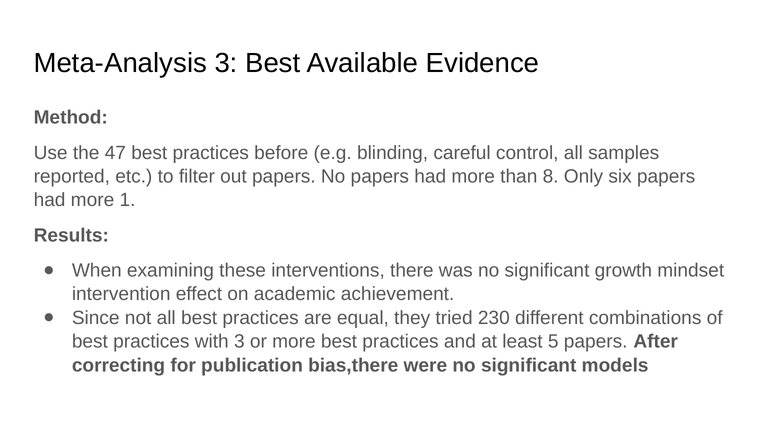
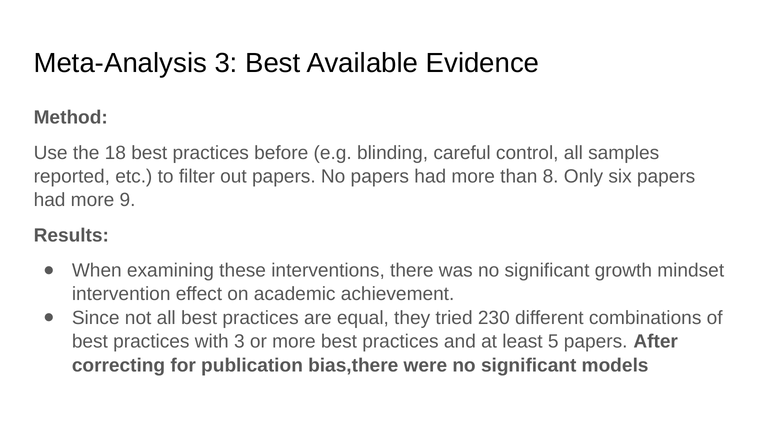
47: 47 -> 18
1: 1 -> 9
